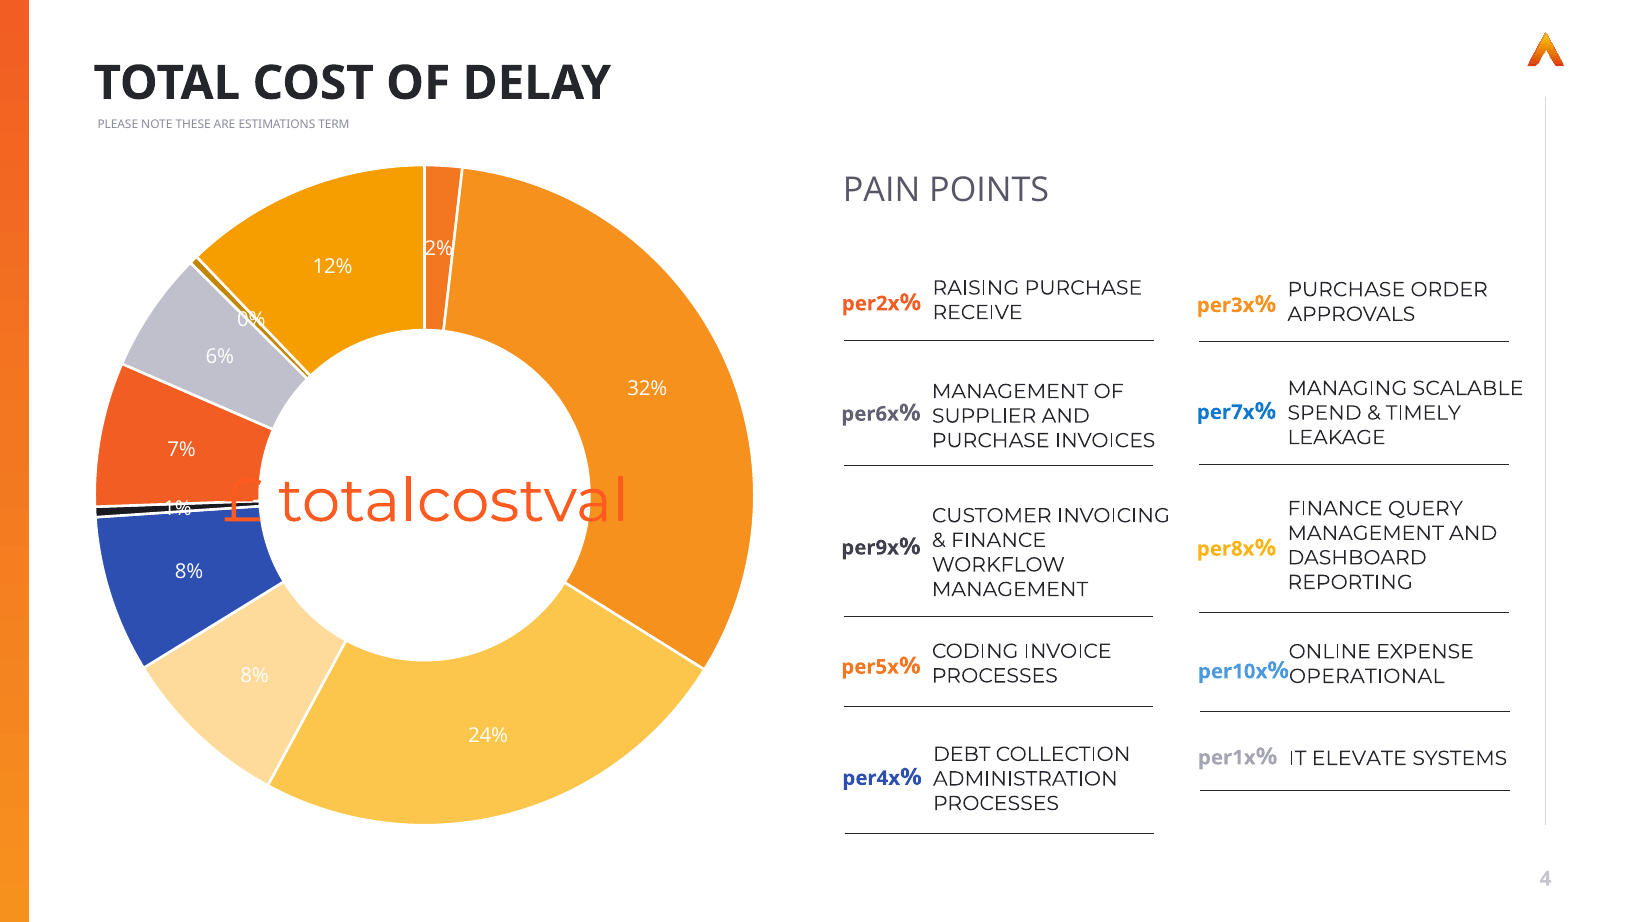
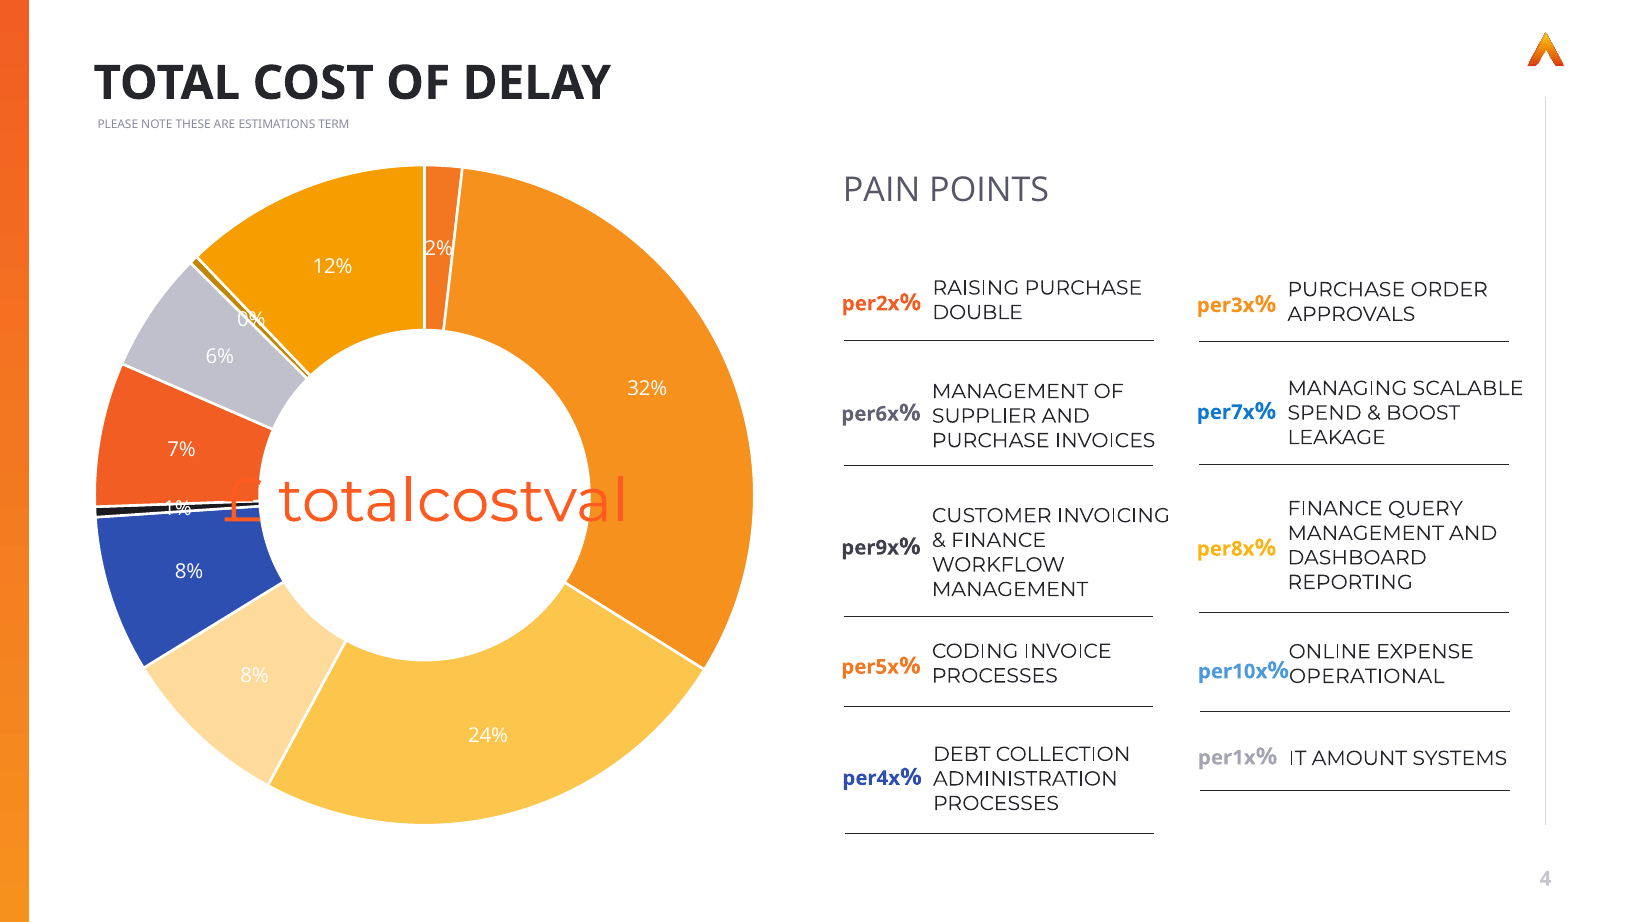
RECEIVE: RECEIVE -> DOUBLE
TIMELY: TIMELY -> BOOST
ELEVATE: ELEVATE -> AMOUNT
